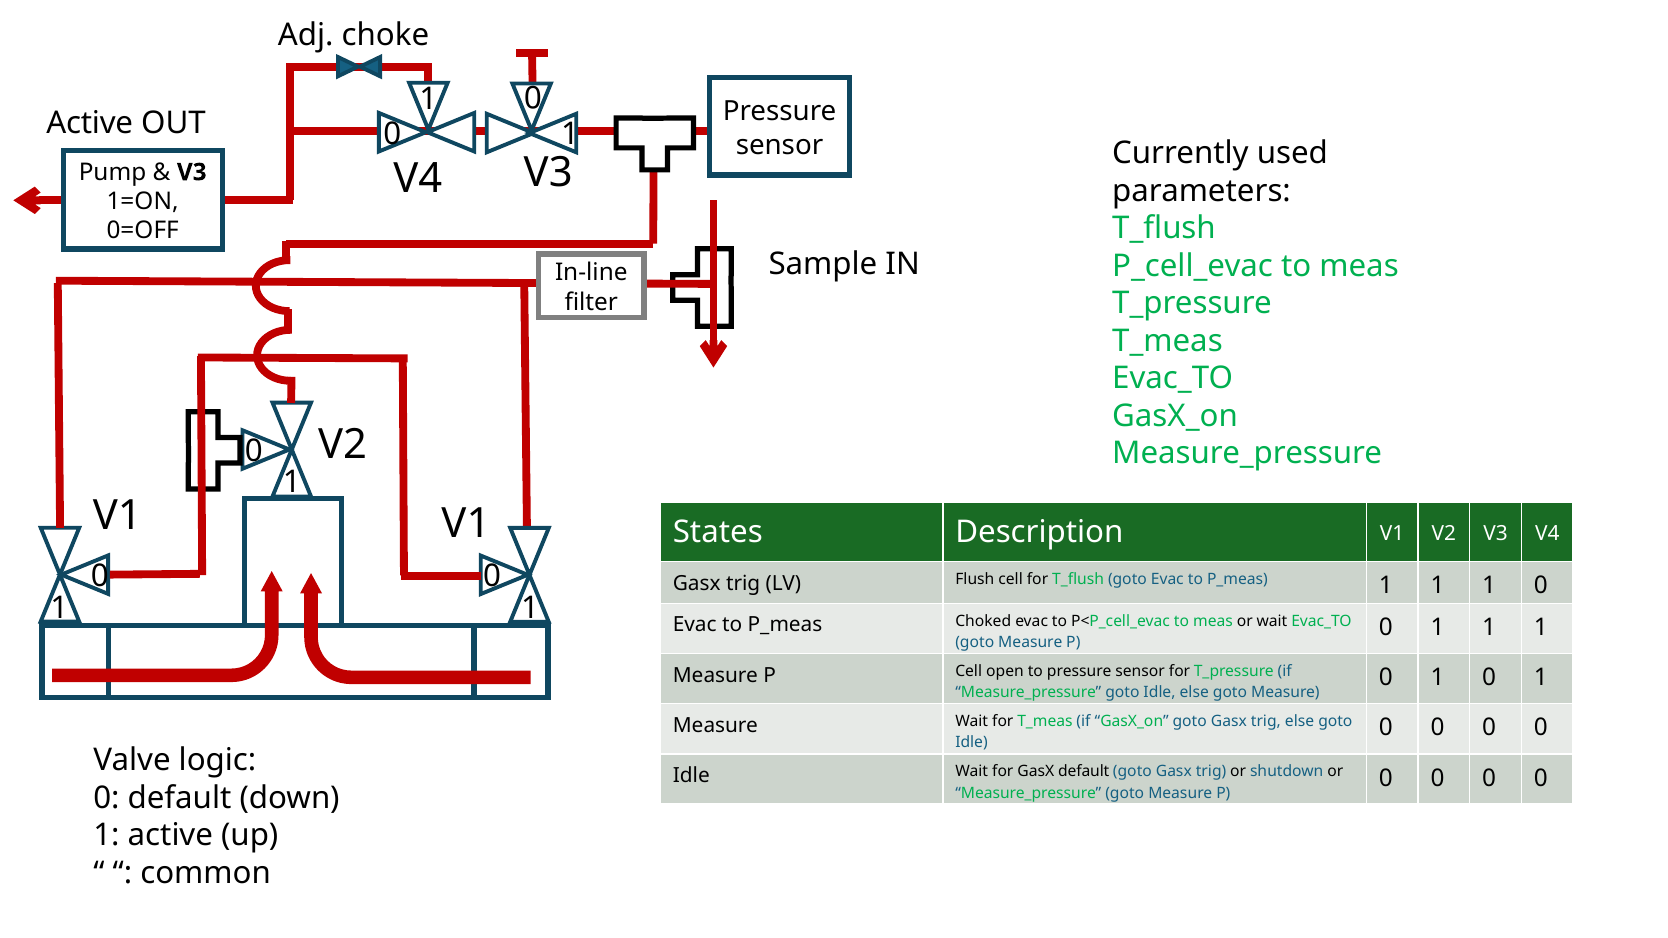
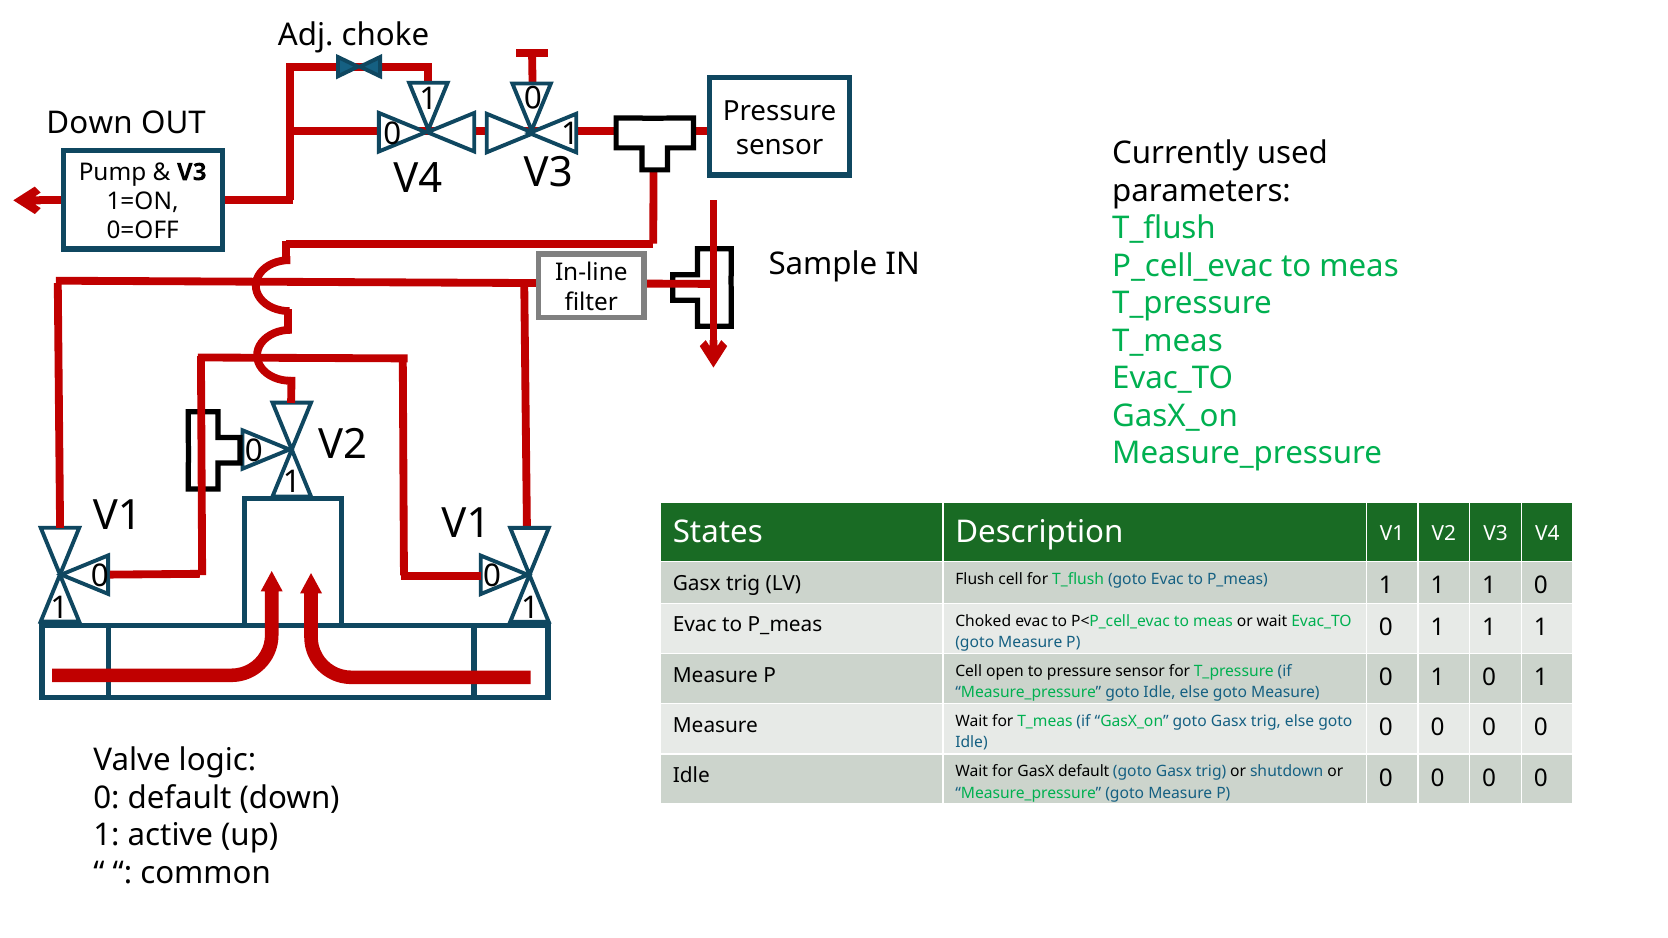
Active at (90, 124): Active -> Down
